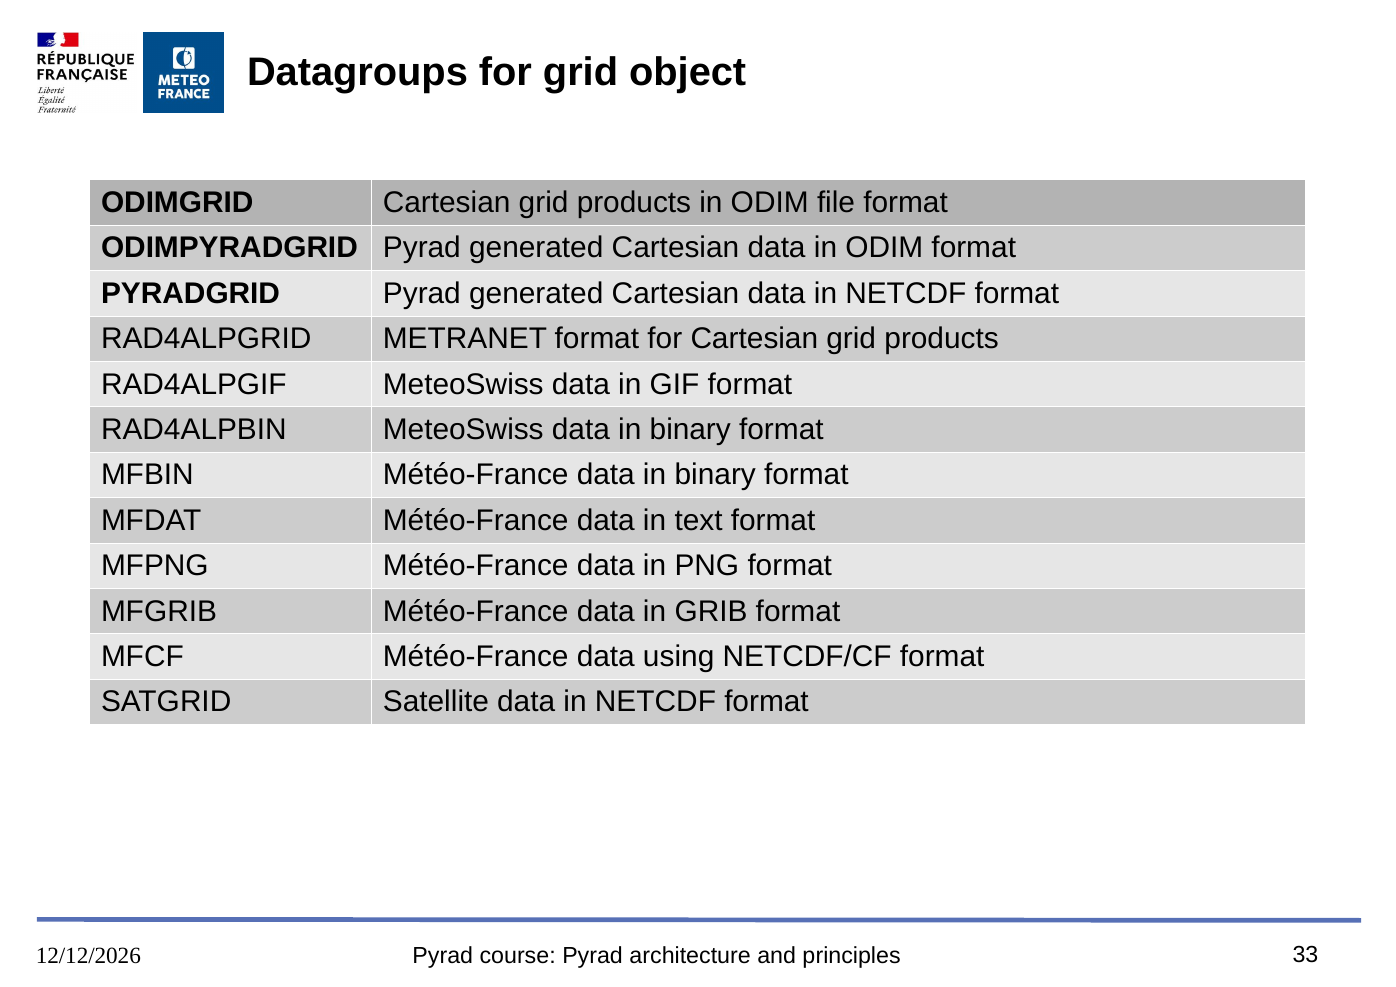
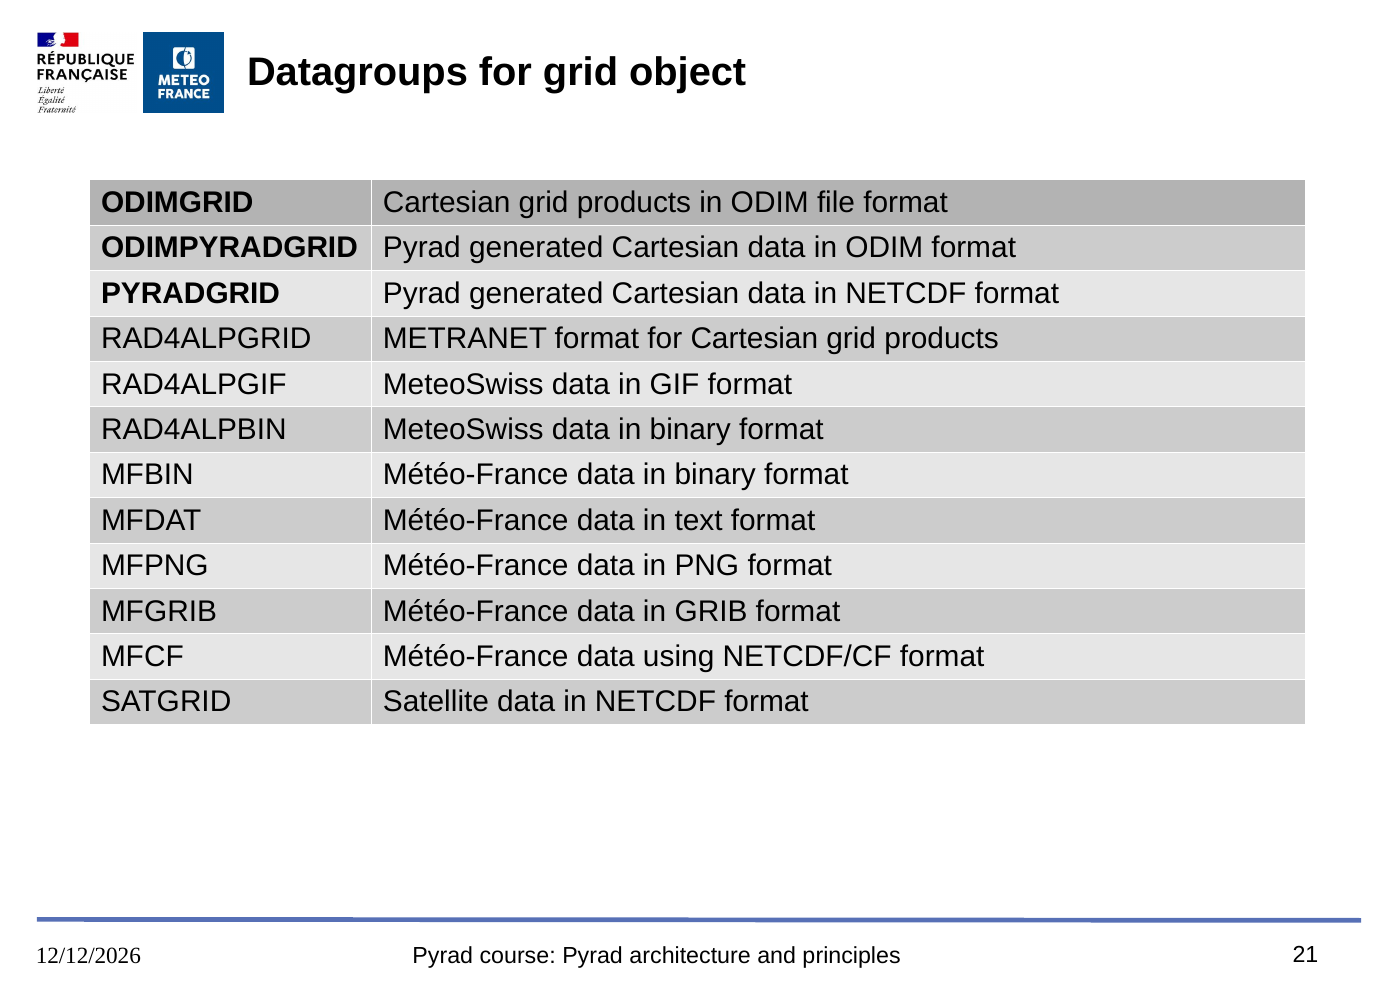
33: 33 -> 21
